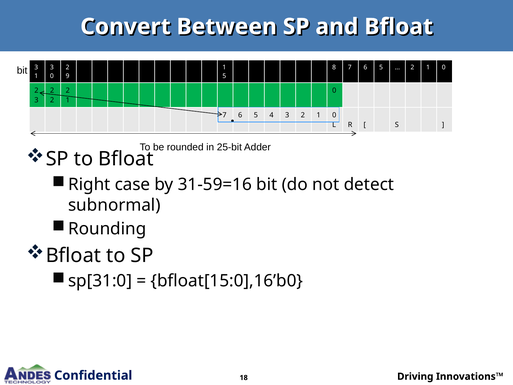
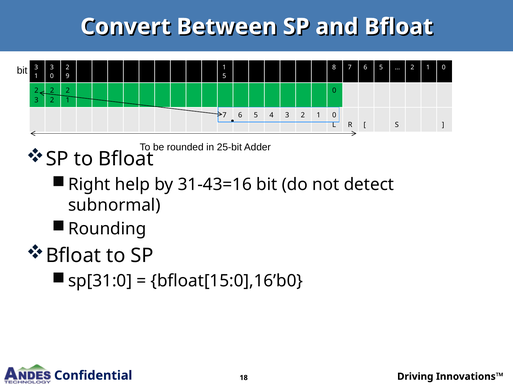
case: case -> help
31-59=16: 31-59=16 -> 31-43=16
